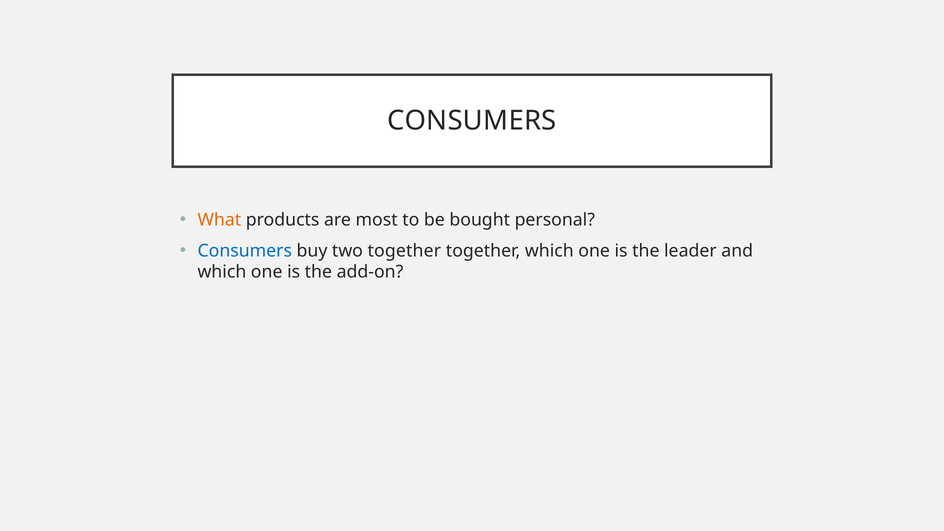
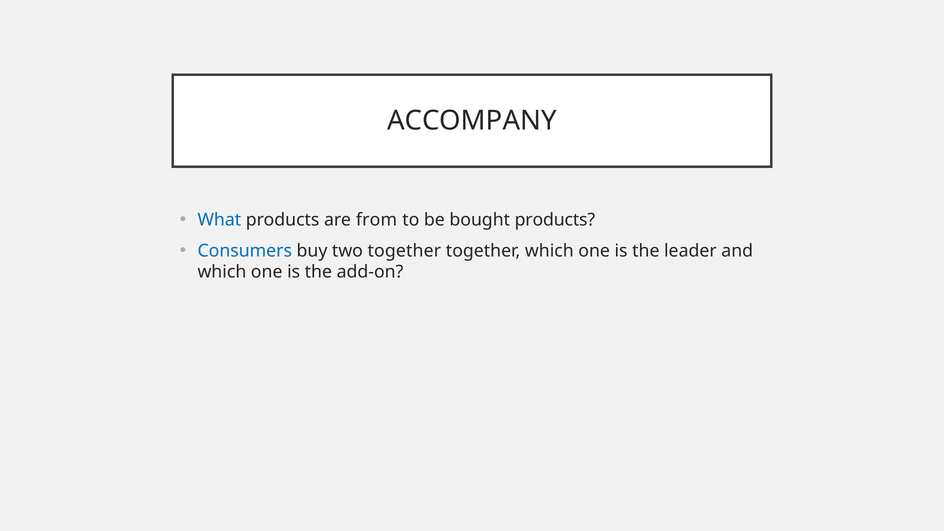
CONSUMERS at (472, 121): CONSUMERS -> ACCOMPANY
What colour: orange -> blue
most: most -> from
bought personal: personal -> products
